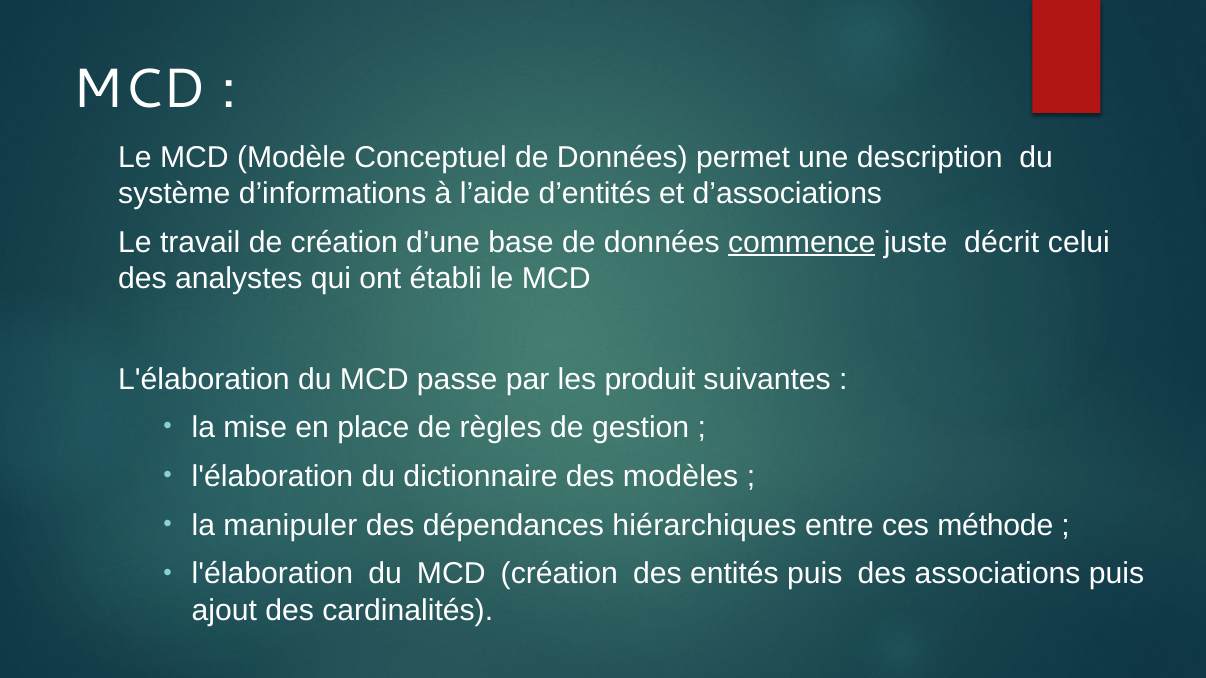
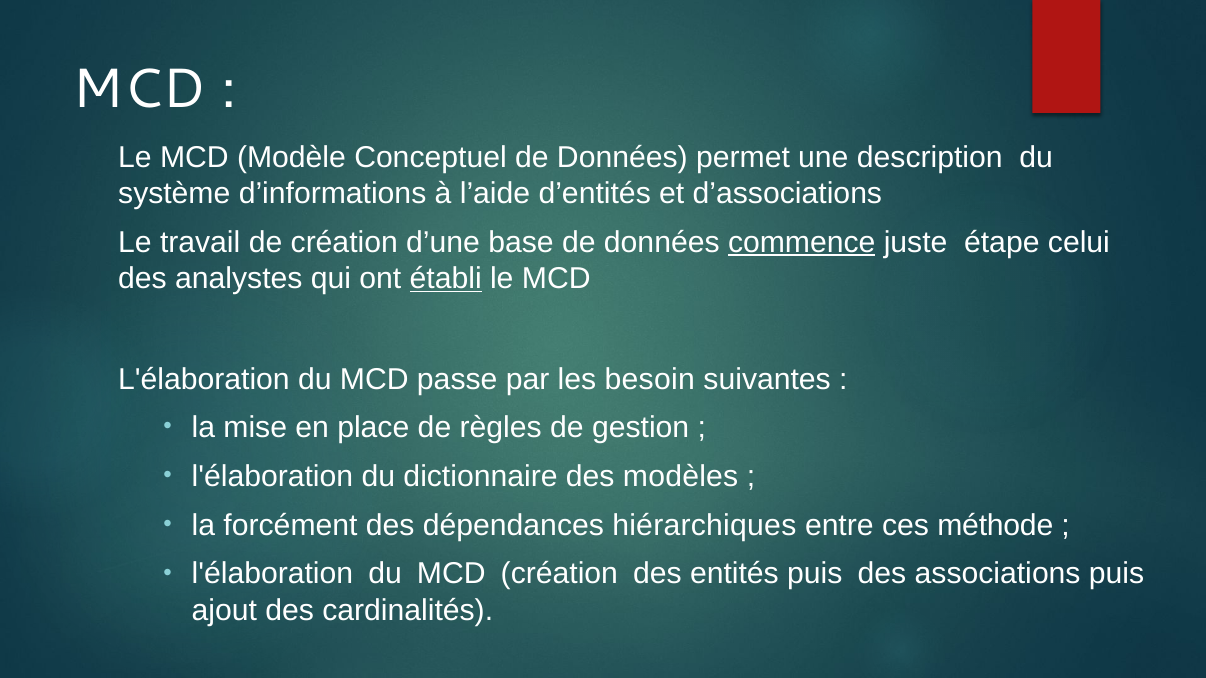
décrit: décrit -> étape
établi underline: none -> present
produit: produit -> besoin
manipuler: manipuler -> forcément
